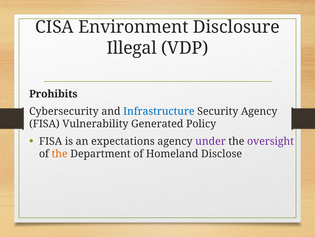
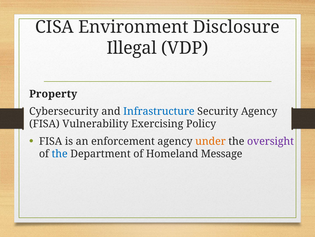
Prohibits: Prohibits -> Property
Generated: Generated -> Exercising
expectations: expectations -> enforcement
under colour: purple -> orange
the at (60, 154) colour: orange -> blue
Disclose: Disclose -> Message
